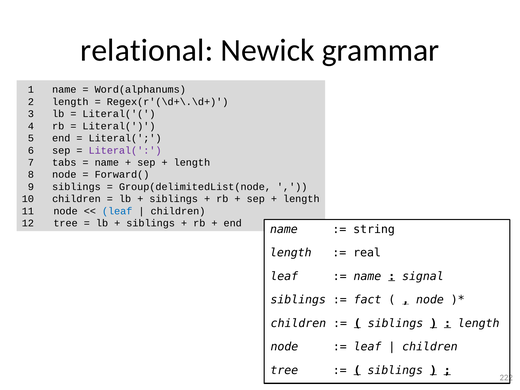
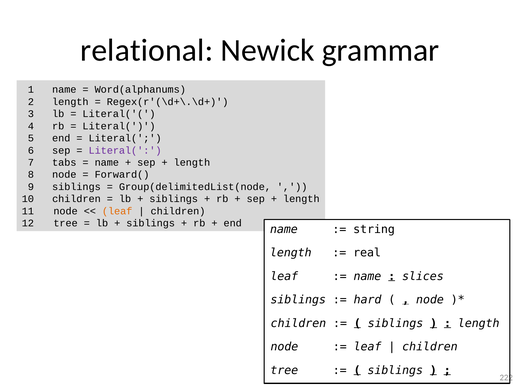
leaf at (117, 211) colour: blue -> orange
signal: signal -> slices
fact: fact -> hard
